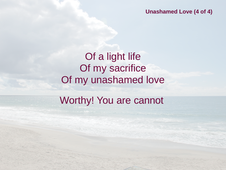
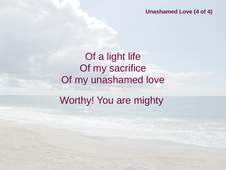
cannot: cannot -> mighty
